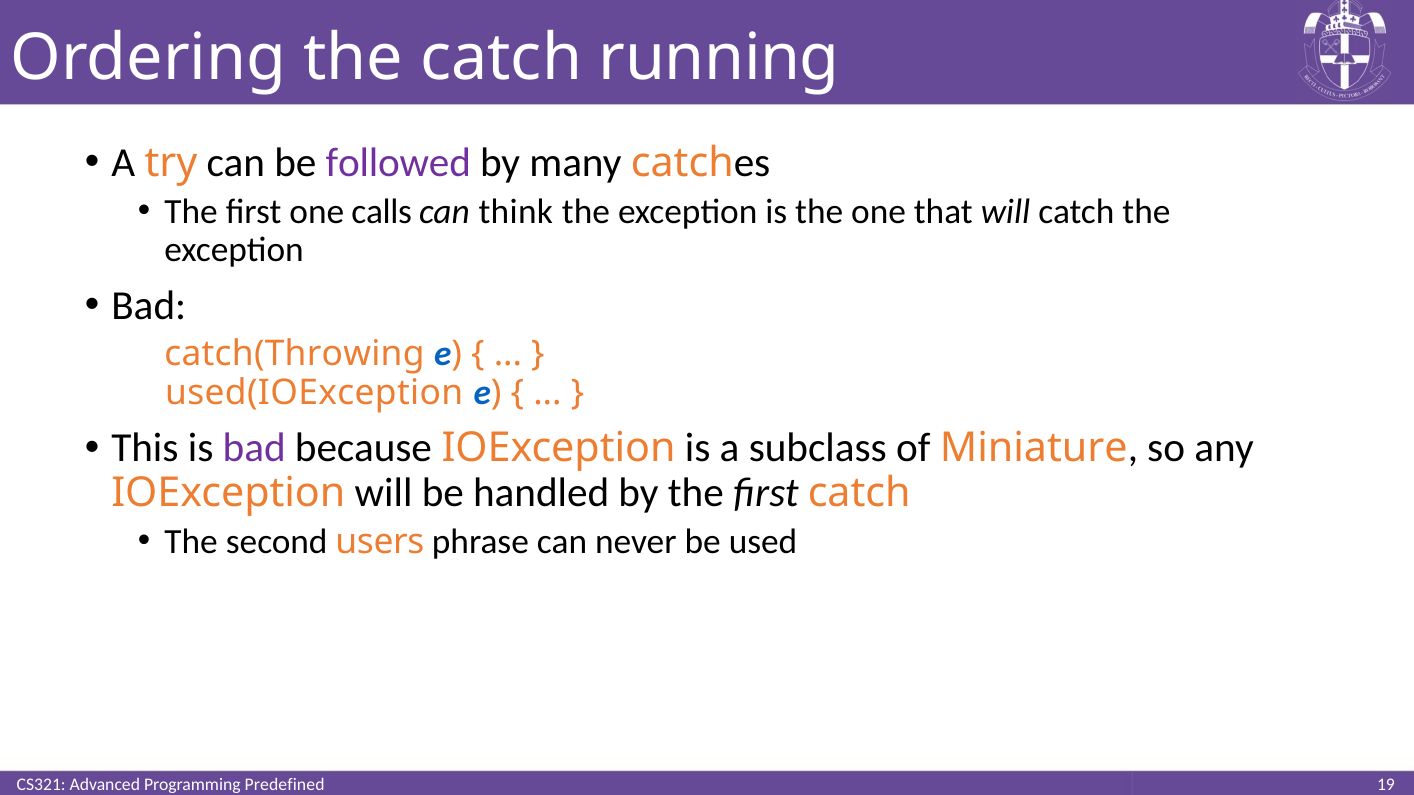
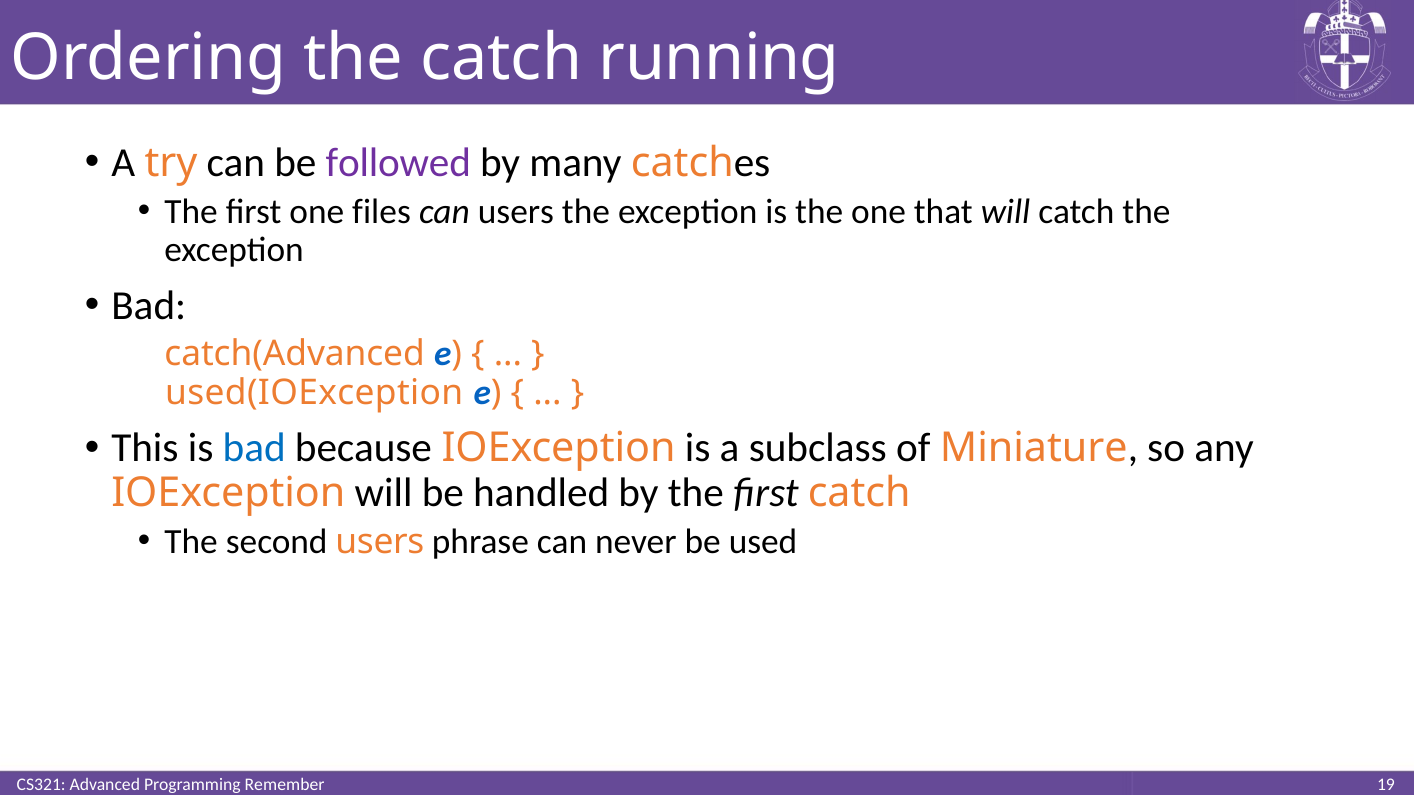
calls: calls -> files
can think: think -> users
catch(Throwing: catch(Throwing -> catch(Advanced
bad at (254, 449) colour: purple -> blue
Predefined: Predefined -> Remember
